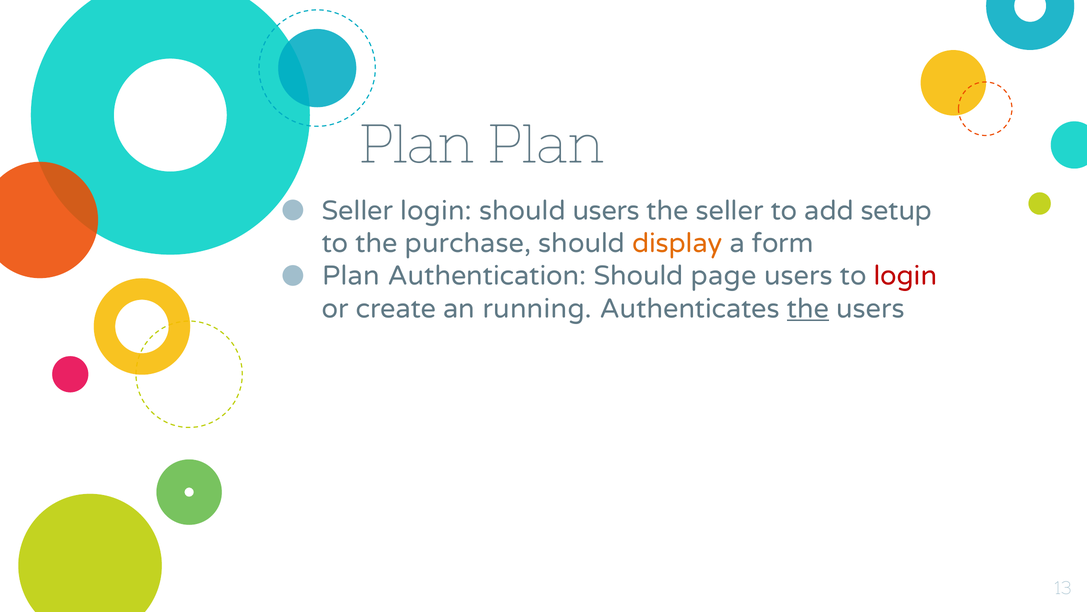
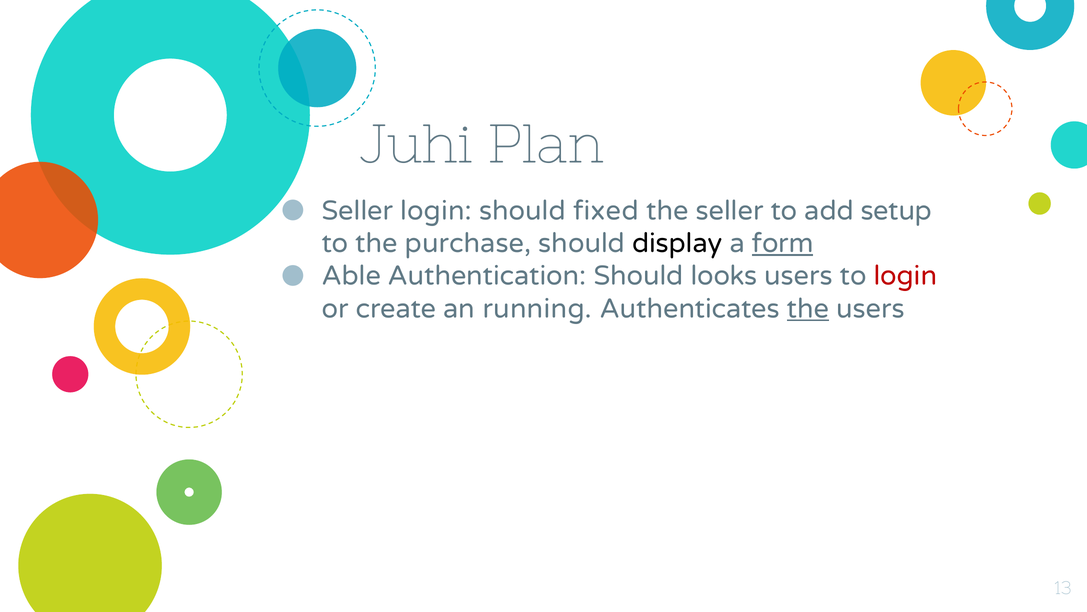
Plan at (417, 145): Plan -> Juhi
should users: users -> fixed
display colour: orange -> black
form underline: none -> present
Plan at (351, 276): Plan -> Able
page: page -> looks
